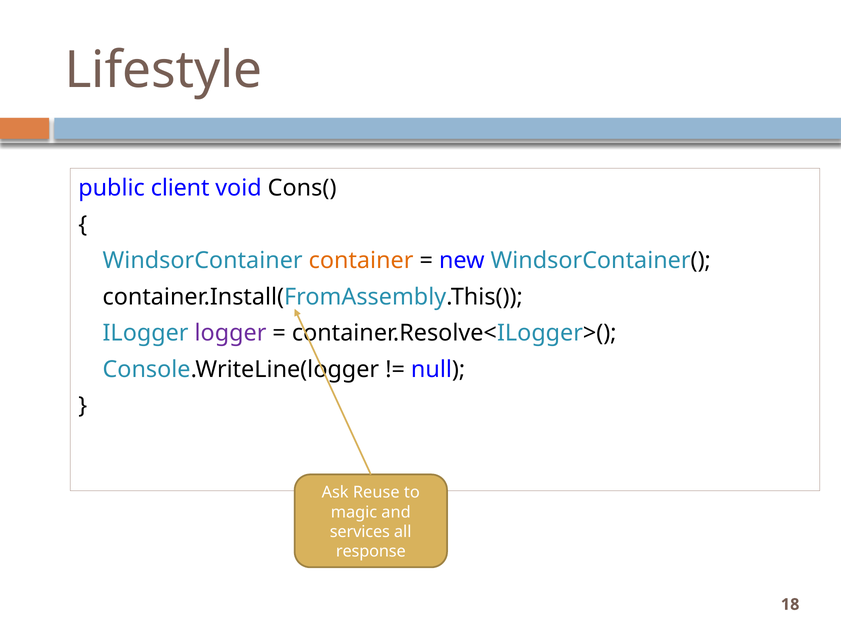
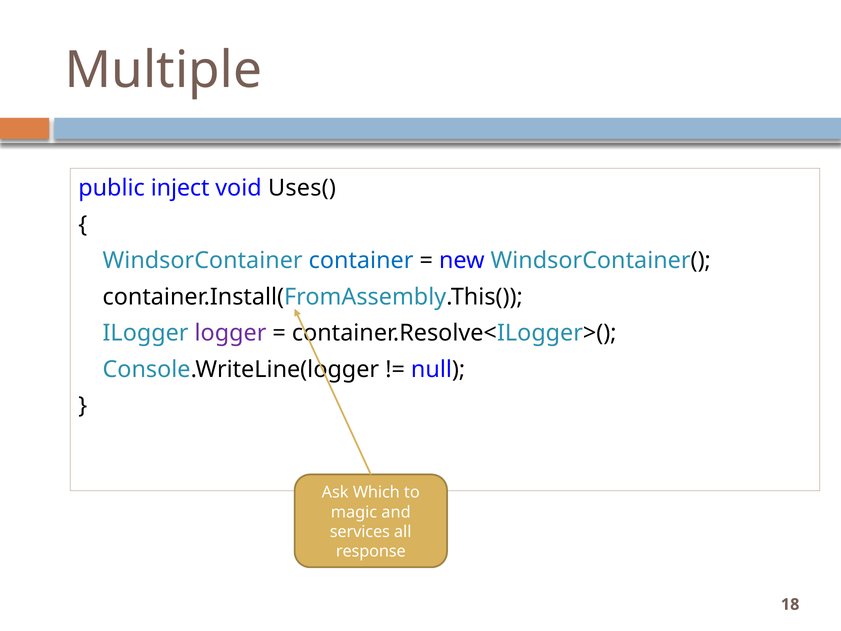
Lifestyle: Lifestyle -> Multiple
client: client -> inject
Cons(: Cons( -> Uses(
container colour: orange -> blue
Reuse: Reuse -> Which
